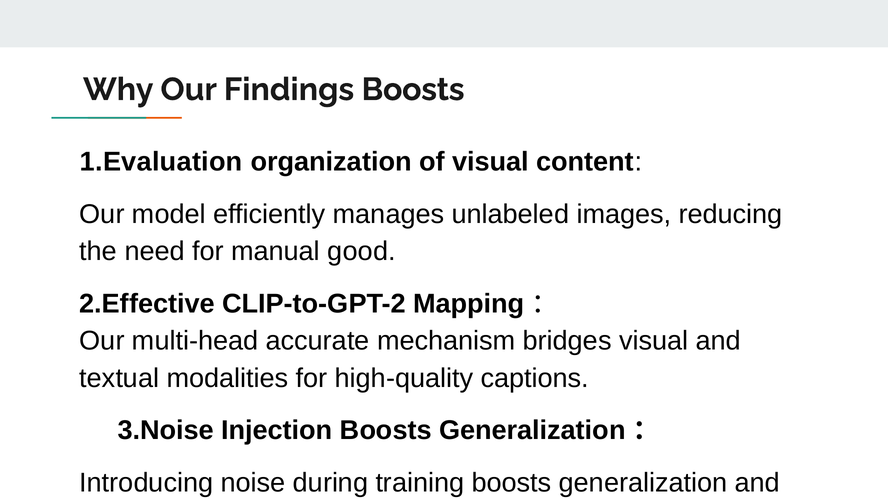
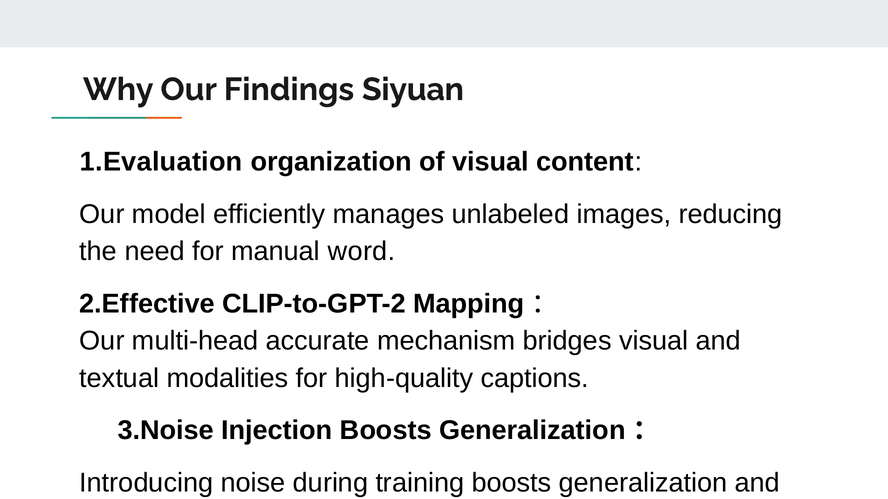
Findings Boosts: Boosts -> Siyuan
good: good -> word
